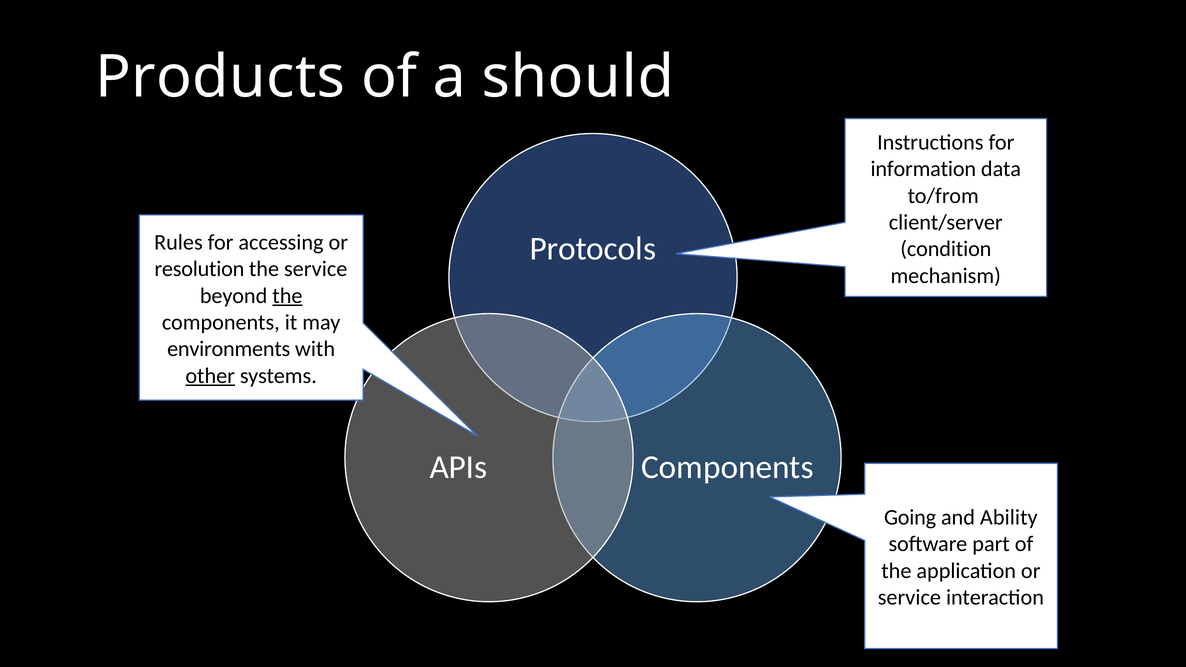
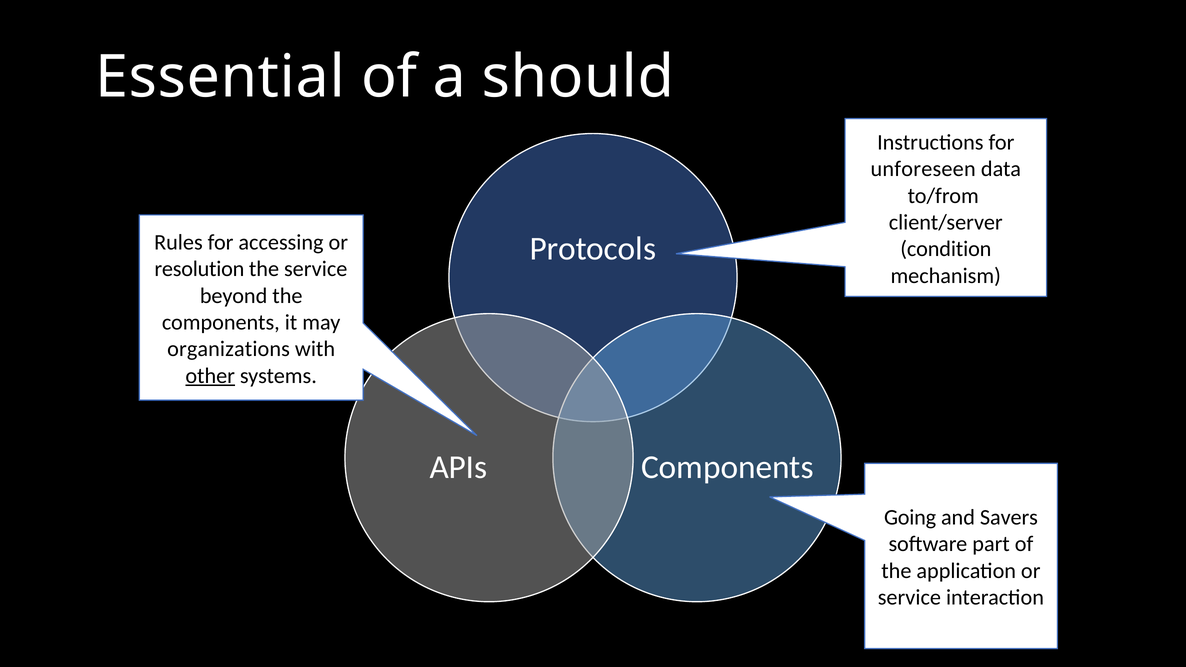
Products: Products -> Essential
information: information -> unforeseen
the at (287, 296) underline: present -> none
environments: environments -> organizations
Ability: Ability -> Savers
